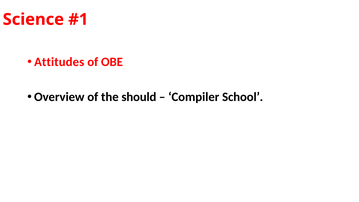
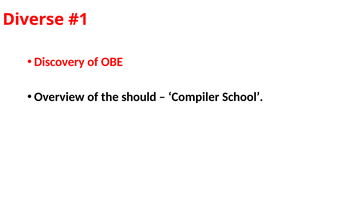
Science: Science -> Diverse
Attitudes: Attitudes -> Discovery
